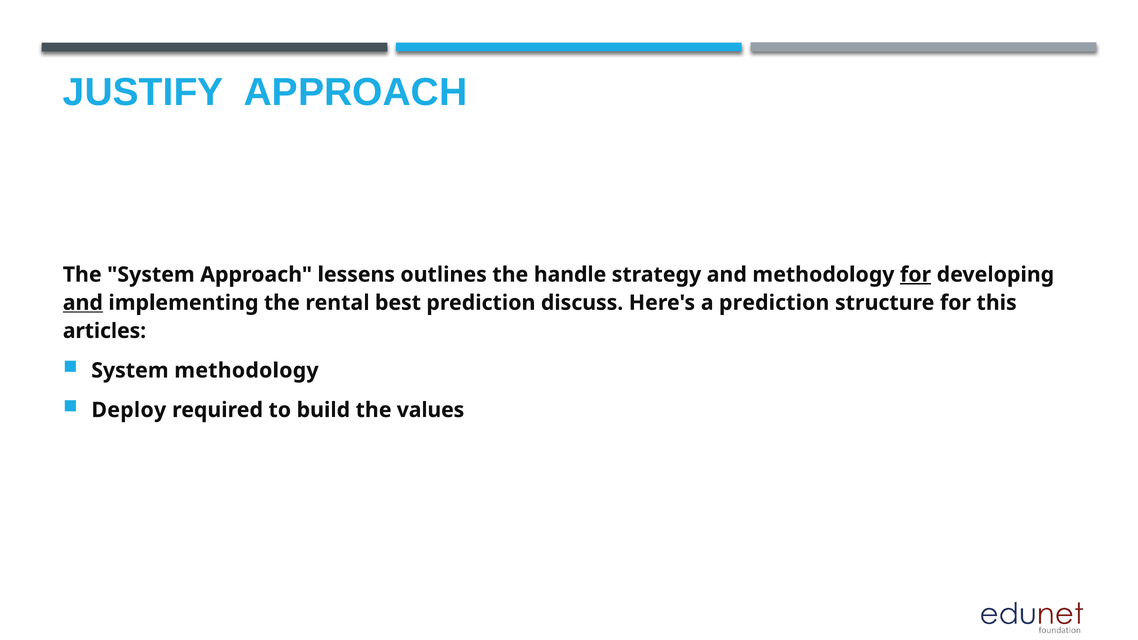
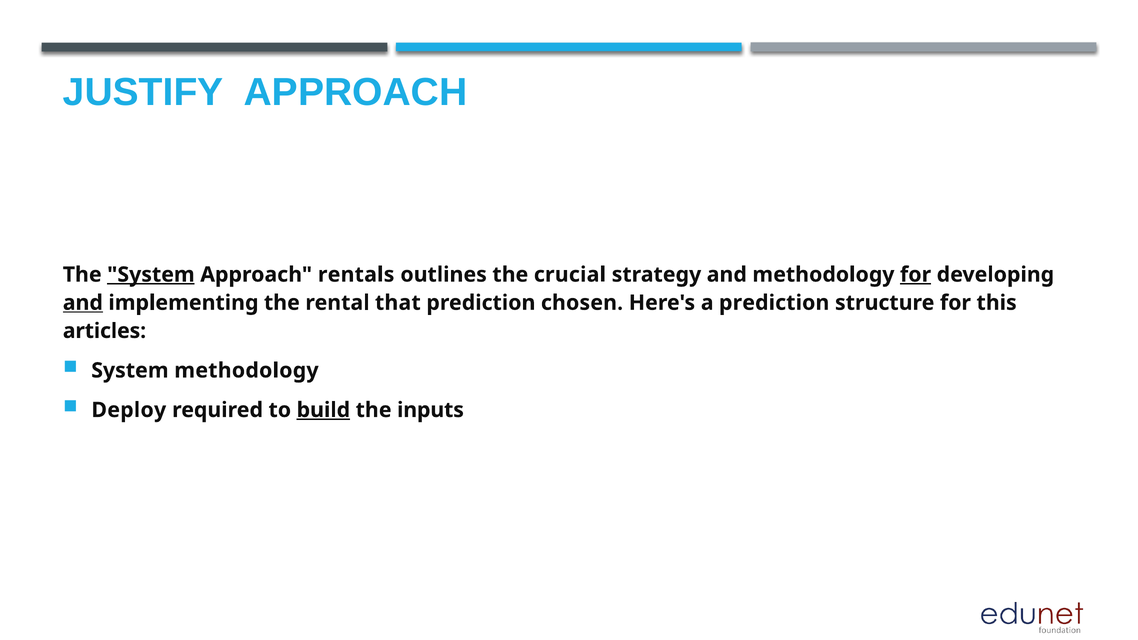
System at (151, 275) underline: none -> present
lessens: lessens -> rentals
handle: handle -> crucial
best: best -> that
discuss: discuss -> chosen
build underline: none -> present
values: values -> inputs
